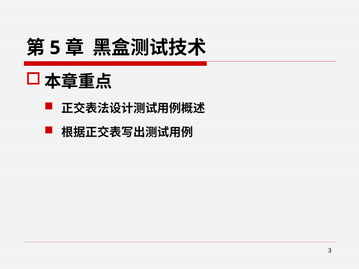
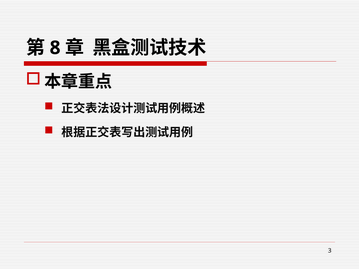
5: 5 -> 8
